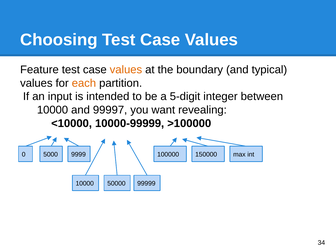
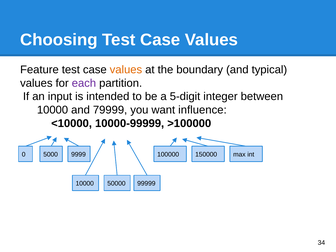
each colour: orange -> purple
99997: 99997 -> 79999
revealing: revealing -> influence
